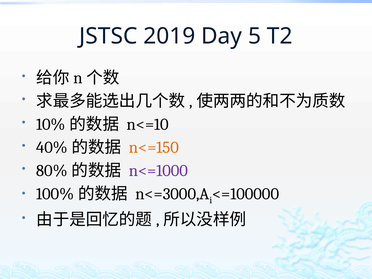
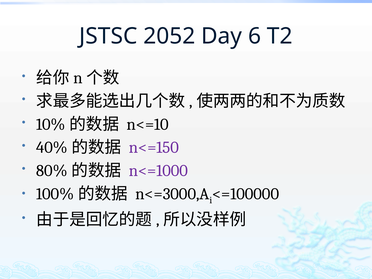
2019: 2019 -> 2052
5: 5 -> 6
n<=150 colour: orange -> purple
